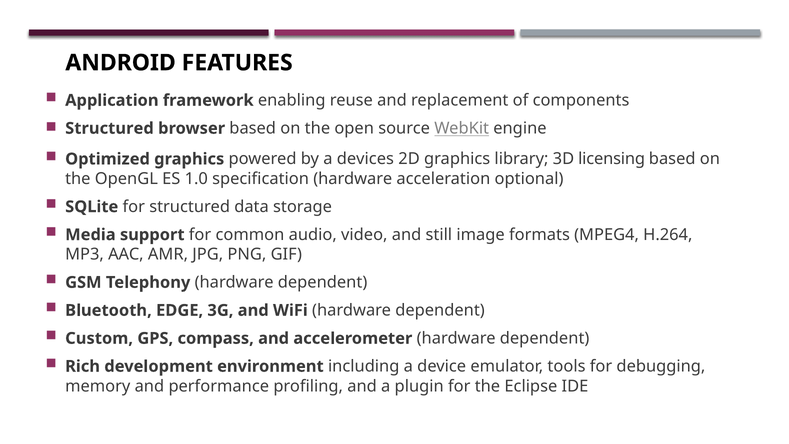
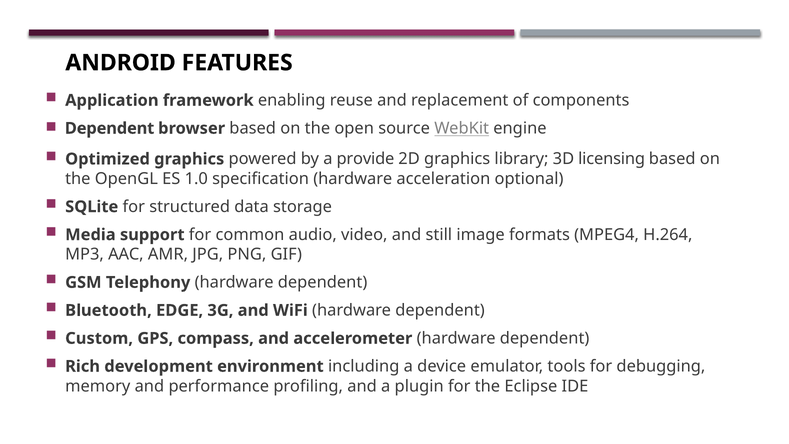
Structured at (109, 128): Structured -> Dependent
devices: devices -> provide
